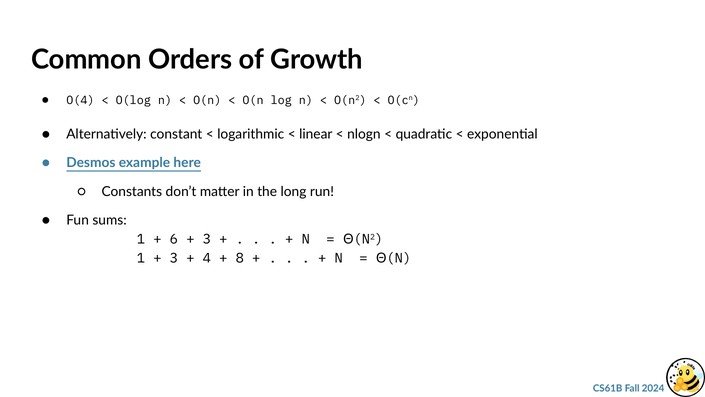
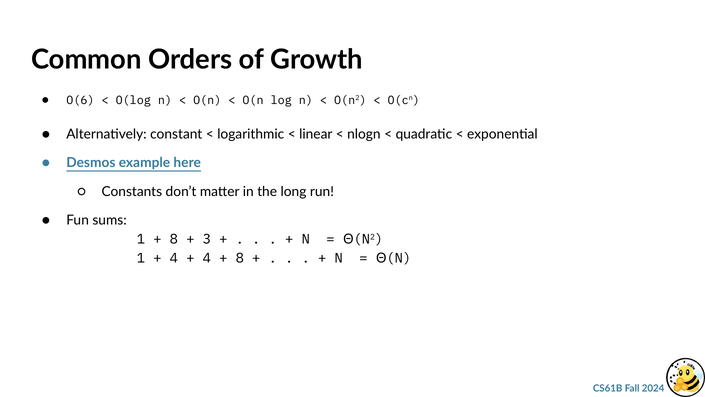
O(4: O(4 -> O(6
6 at (174, 239): 6 -> 8
3 at (174, 258): 3 -> 4
